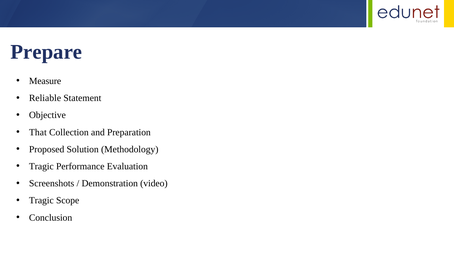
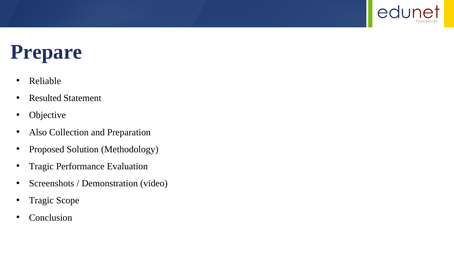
Measure: Measure -> Reliable
Reliable: Reliable -> Resulted
That: That -> Also
